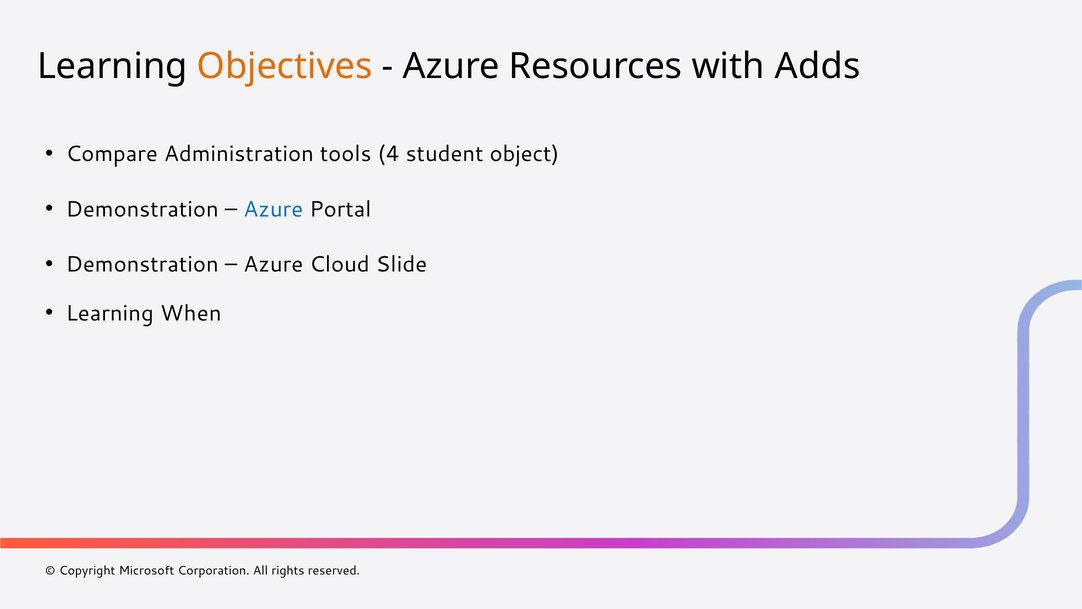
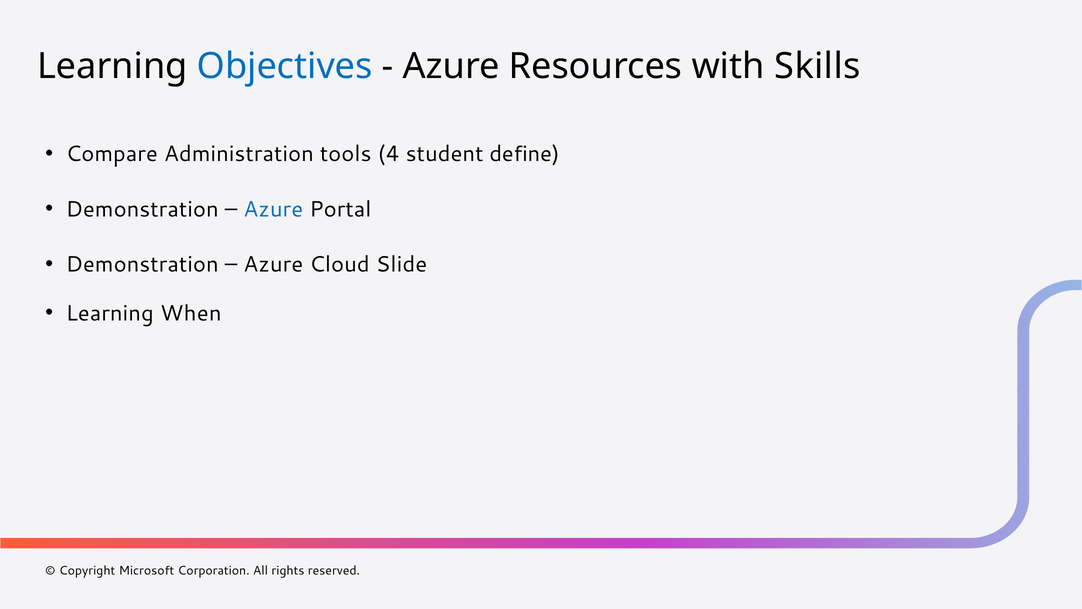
Objectives colour: orange -> blue
Adds: Adds -> Skills
object: object -> define
